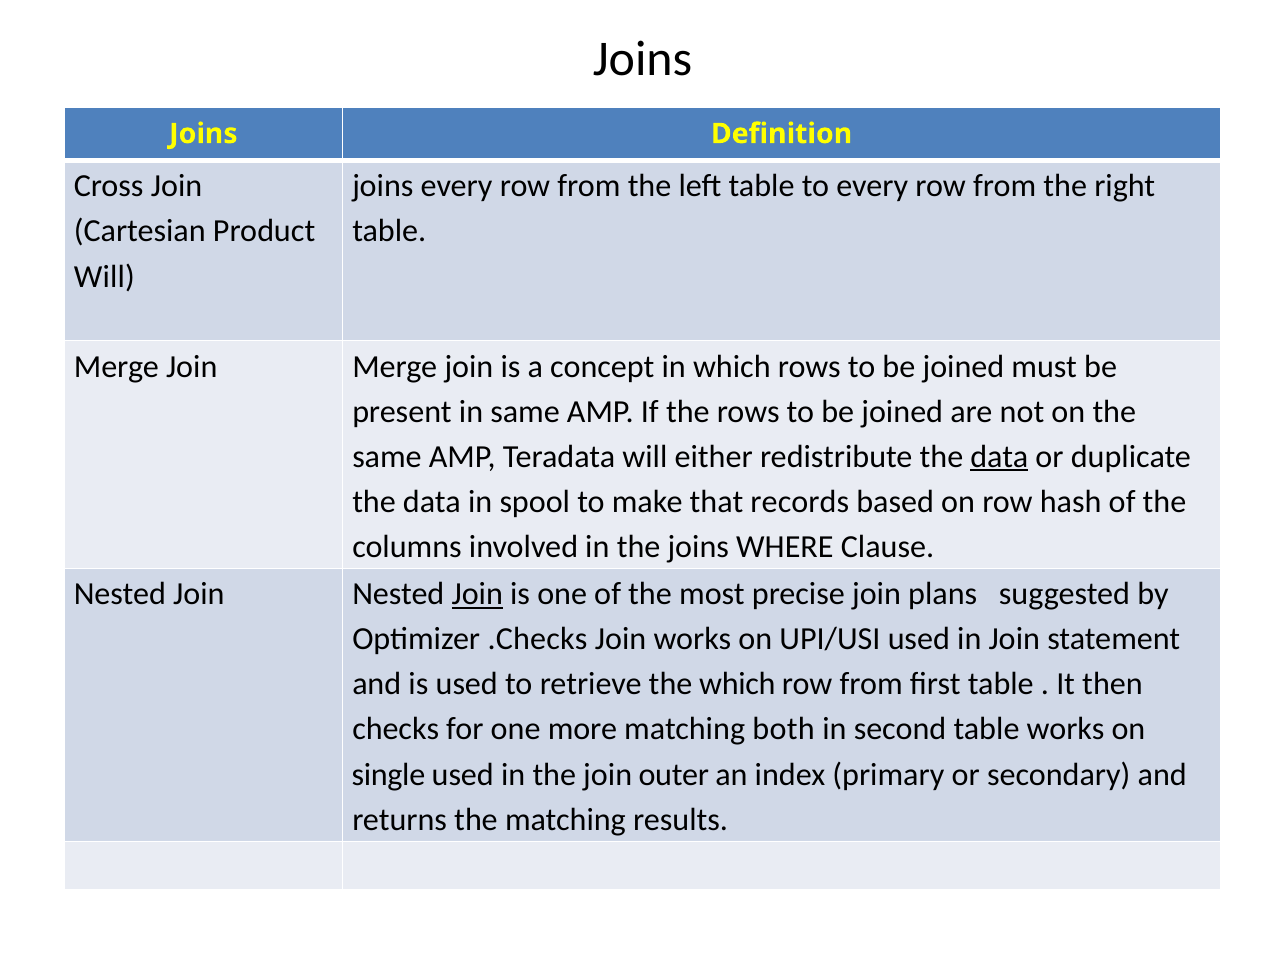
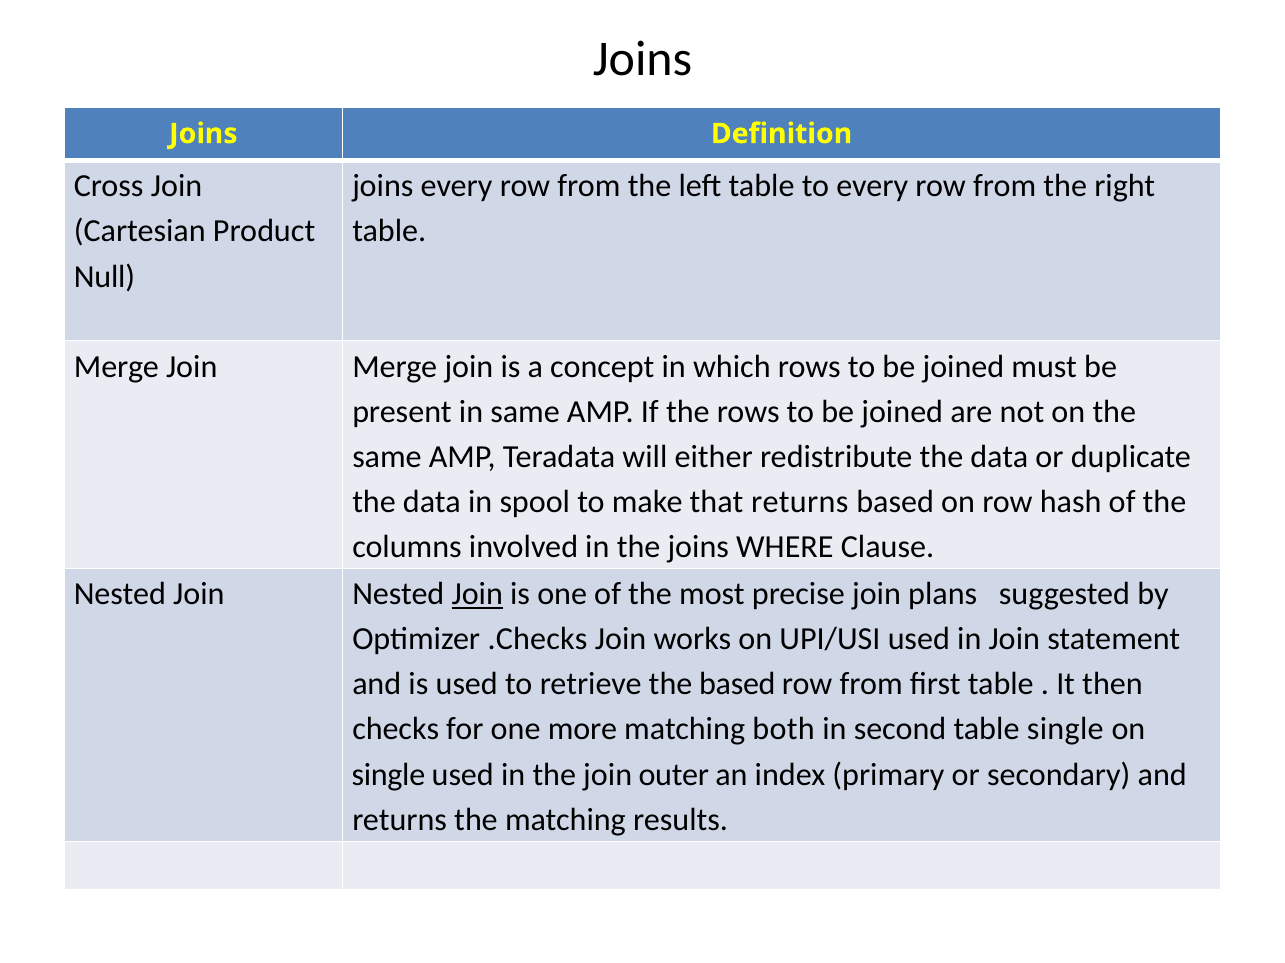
Will at (104, 277): Will -> Null
data at (999, 457) underline: present -> none
that records: records -> returns
the which: which -> based
table works: works -> single
